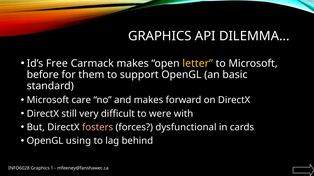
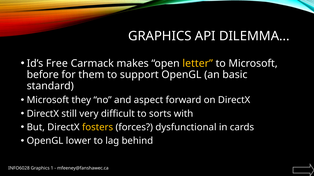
care: care -> they
and makes: makes -> aspect
were: were -> sorts
fosters colour: pink -> yellow
using: using -> lower
